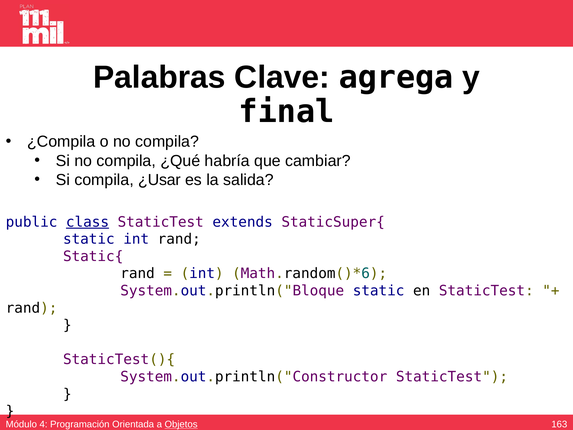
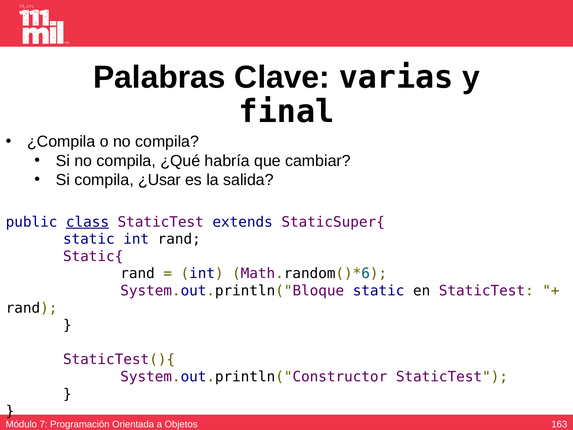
agrega: agrega -> varias
4: 4 -> 7
Objetos underline: present -> none
